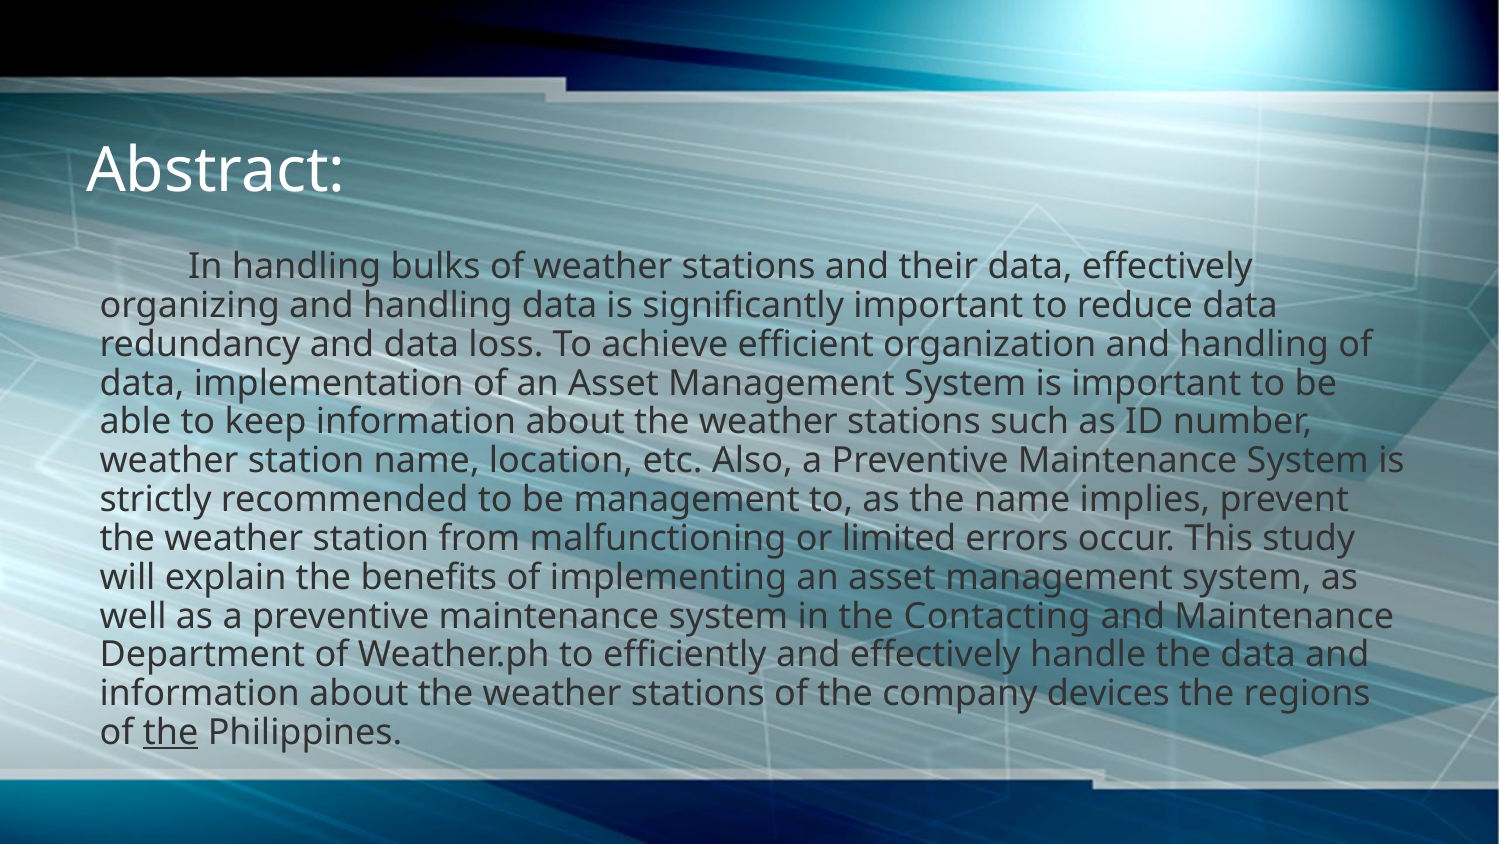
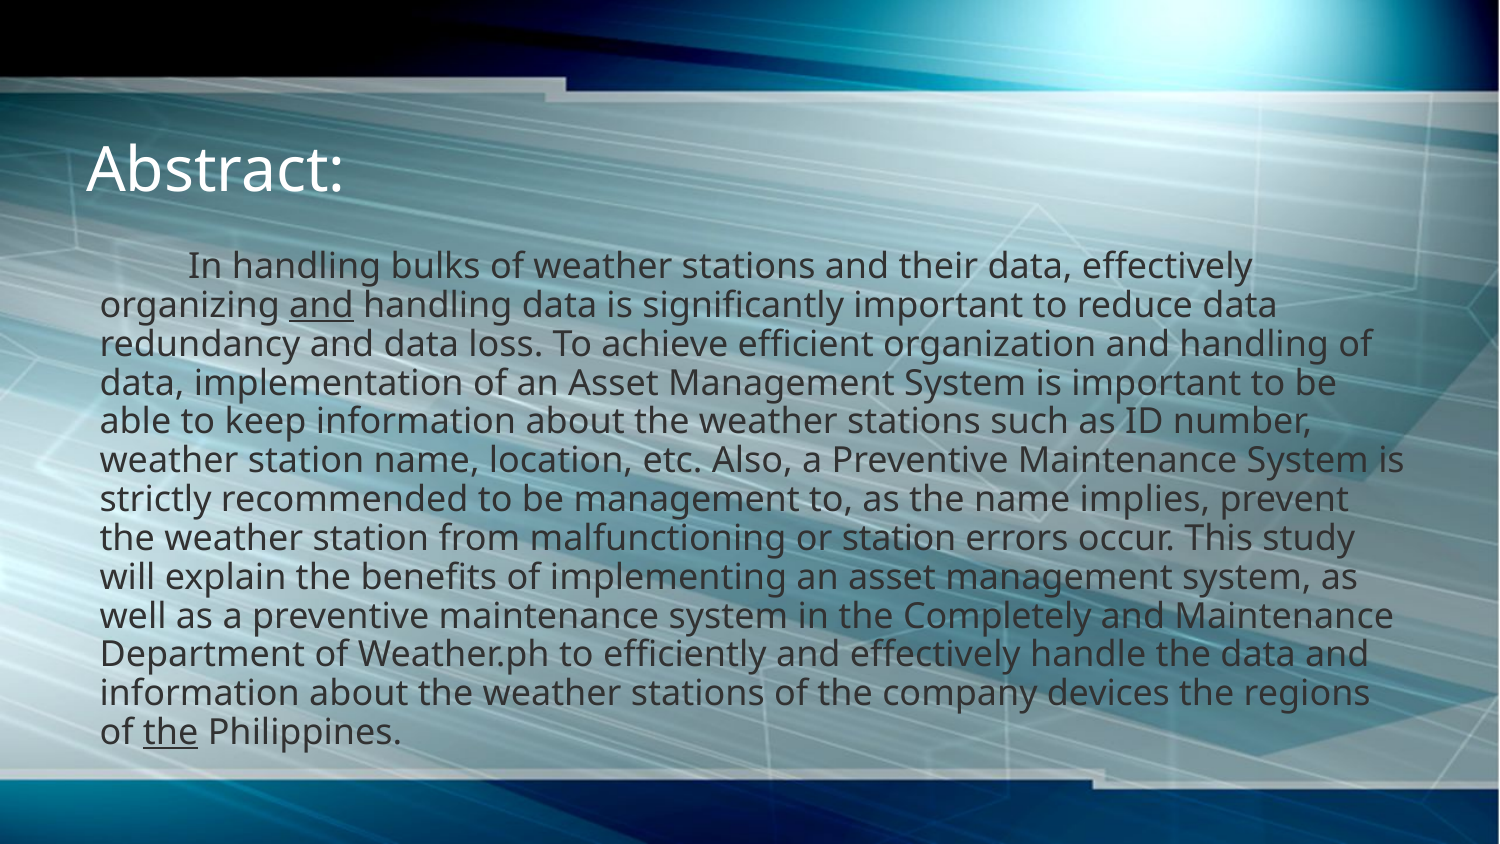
and at (321, 306) underline: none -> present
or limited: limited -> station
Contacting: Contacting -> Completely
